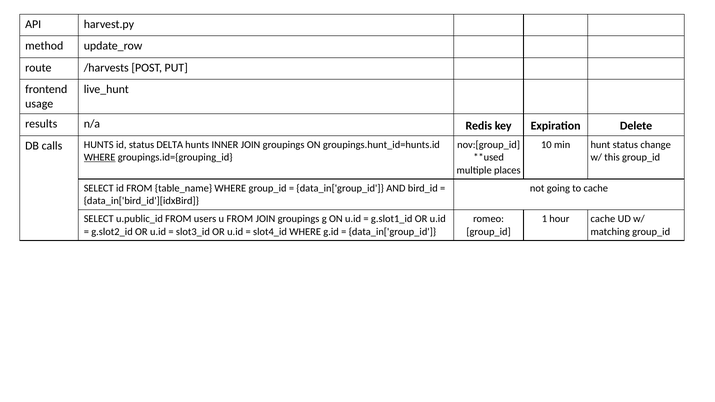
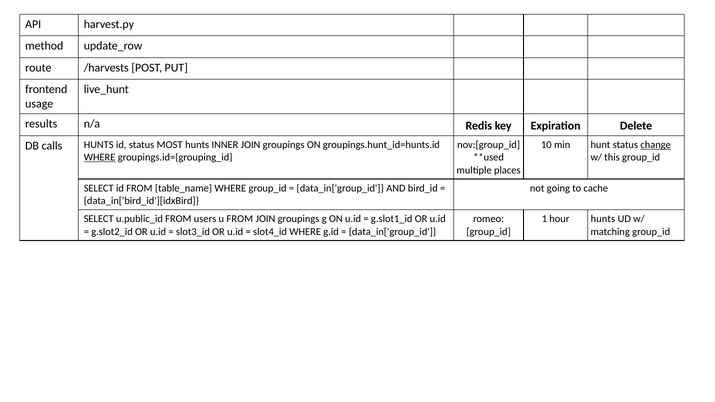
change underline: none -> present
DELTA: DELTA -> MOST
hour cache: cache -> hunts
